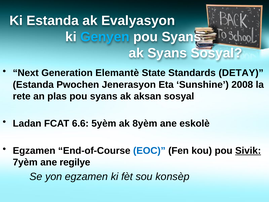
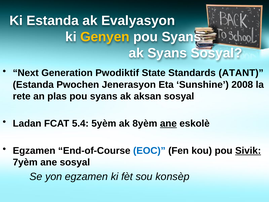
Genyen colour: light blue -> yellow
Elemantè: Elemantè -> Pwodiktif
DETAY: DETAY -> ATANT
6.6: 6.6 -> 5.4
ane at (168, 123) underline: none -> present
ane regilye: regilye -> sosyal
